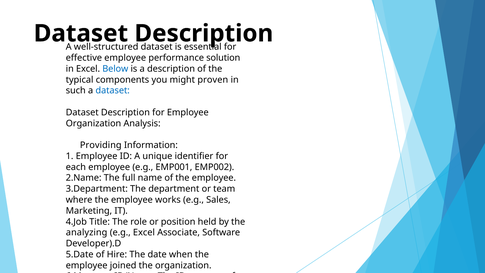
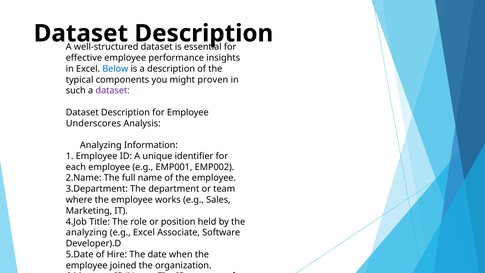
solution: solution -> insights
dataset at (113, 91) colour: blue -> purple
Organization at (93, 123): Organization -> Underscores
Providing at (101, 145): Providing -> Analyzing
